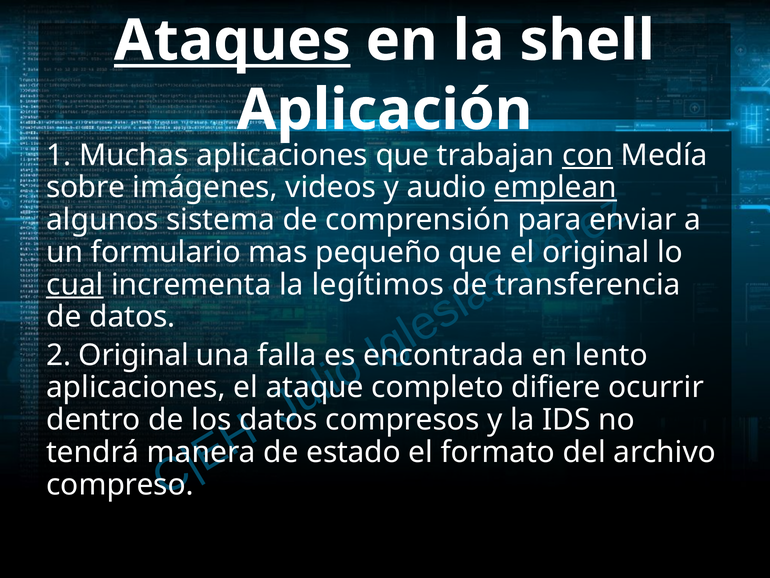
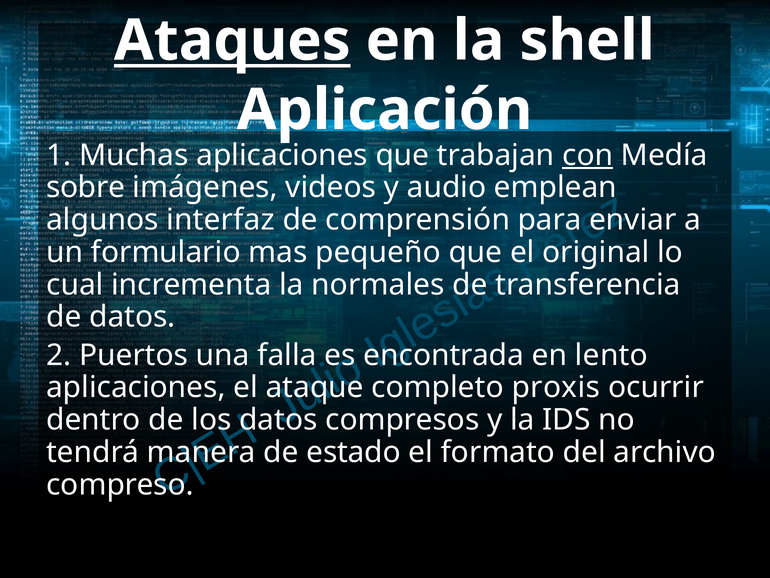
emplean underline: present -> none
sistema: sistema -> interfaz
cual underline: present -> none
legítimos: legítimos -> normales
2 Original: Original -> Puertos
difiere: difiere -> proxis
